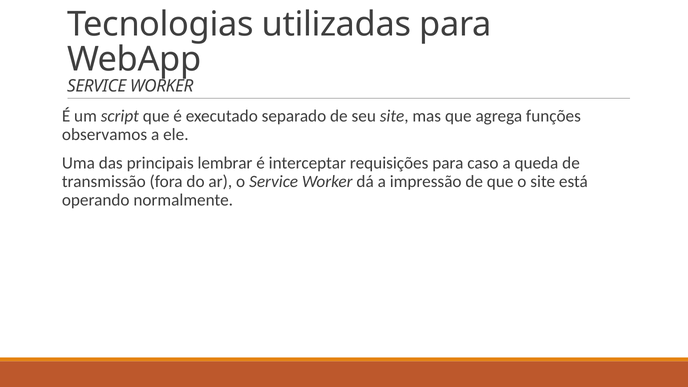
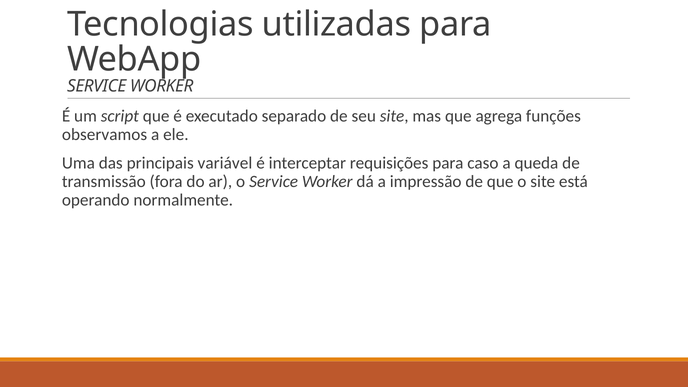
lembrar: lembrar -> variável
